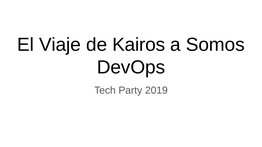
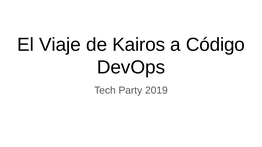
Somos: Somos -> Código
